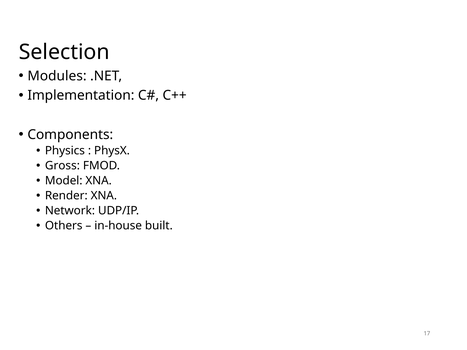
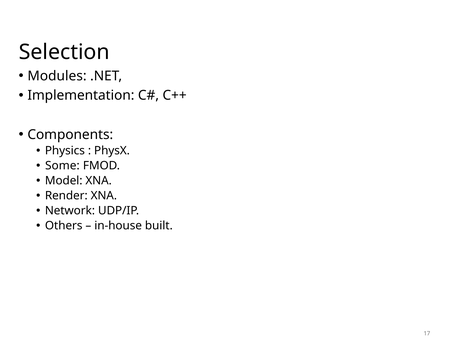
Gross: Gross -> Some
